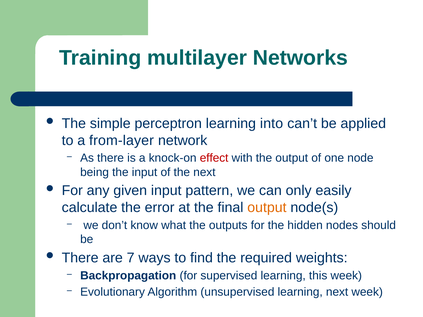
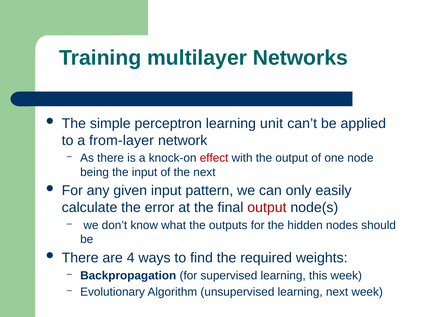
into: into -> unit
output at (267, 208) colour: orange -> red
7: 7 -> 4
